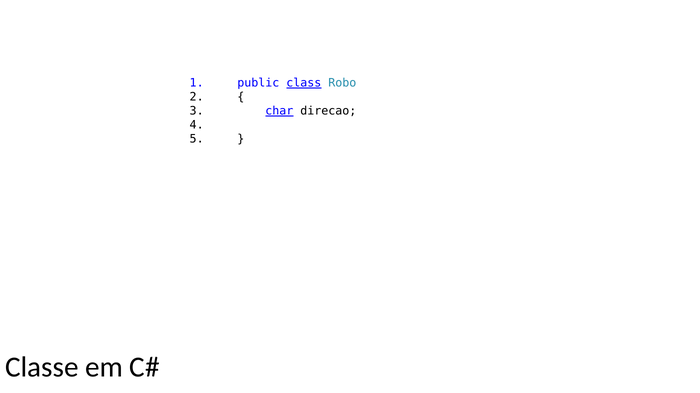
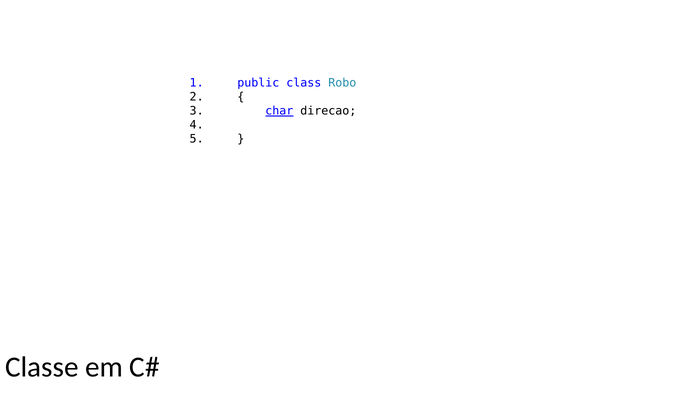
class underline: present -> none
